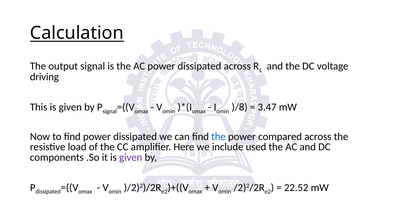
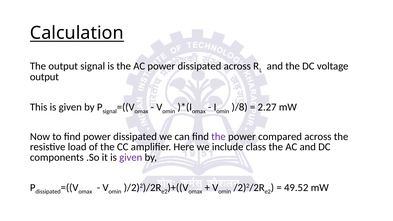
driving at (44, 77): driving -> output
3.47: 3.47 -> 2.27
the at (219, 137) colour: blue -> purple
used: used -> class
22.52: 22.52 -> 49.52
